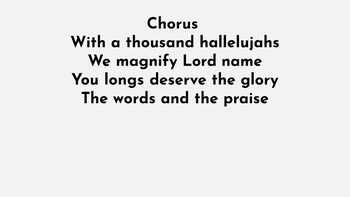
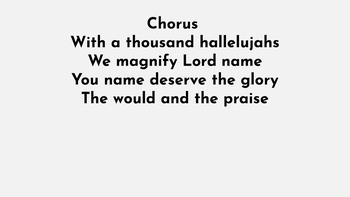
You longs: longs -> name
words: words -> would
